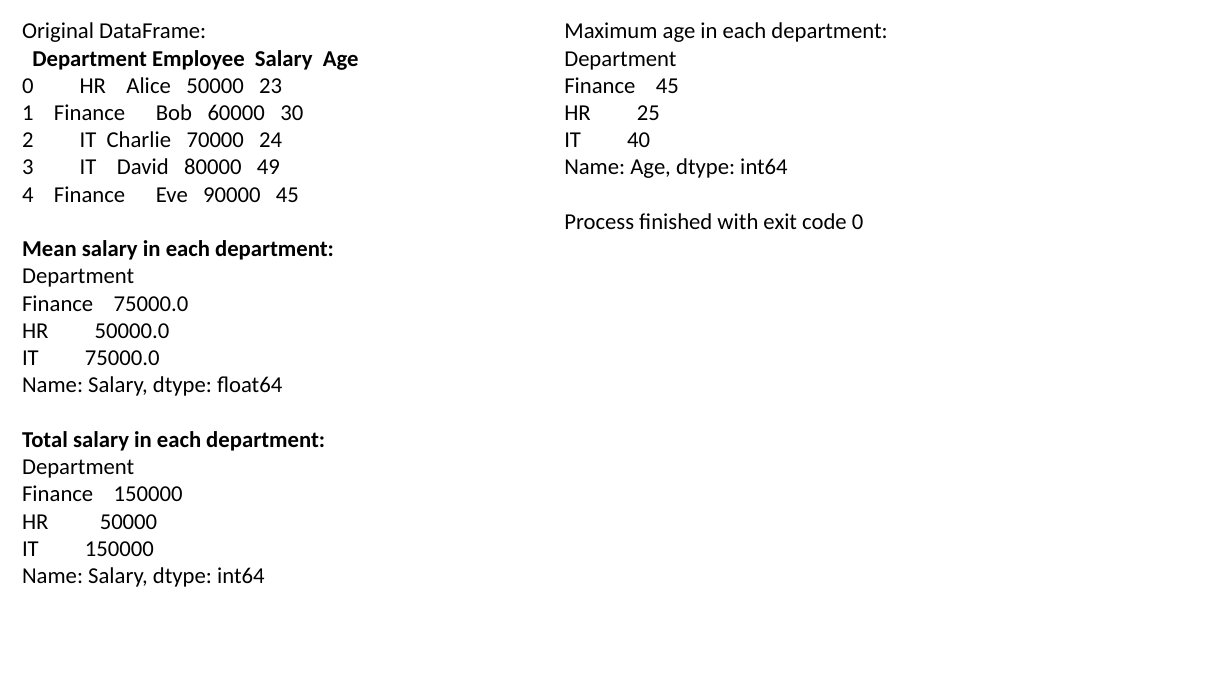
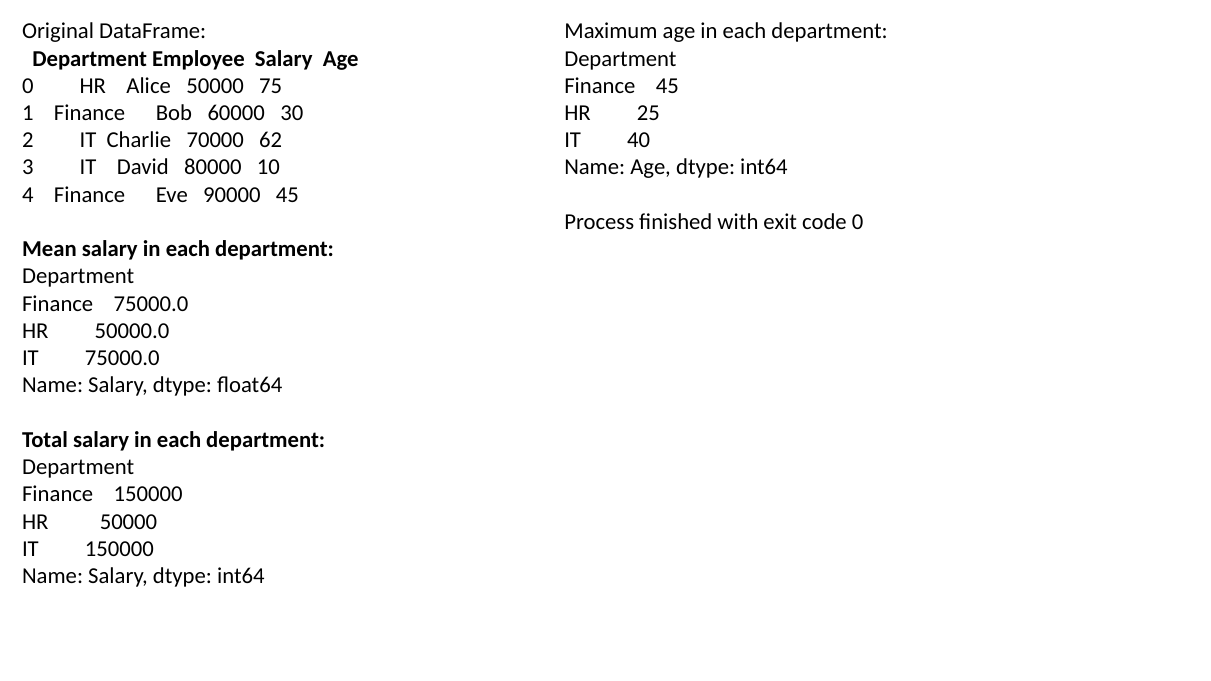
23: 23 -> 75
24: 24 -> 62
49: 49 -> 10
